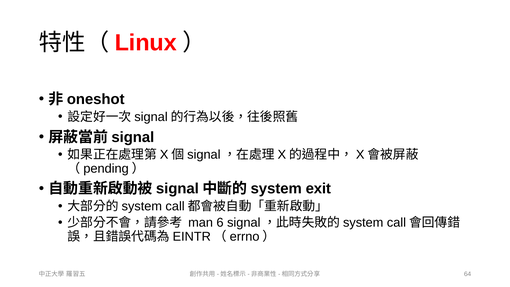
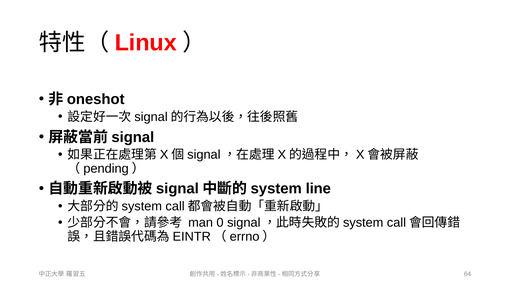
exit: exit -> line
6: 6 -> 0
